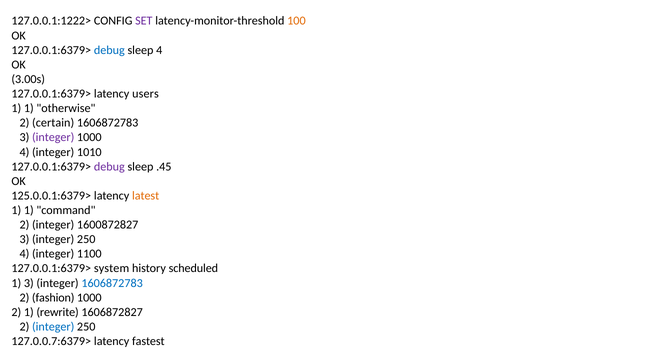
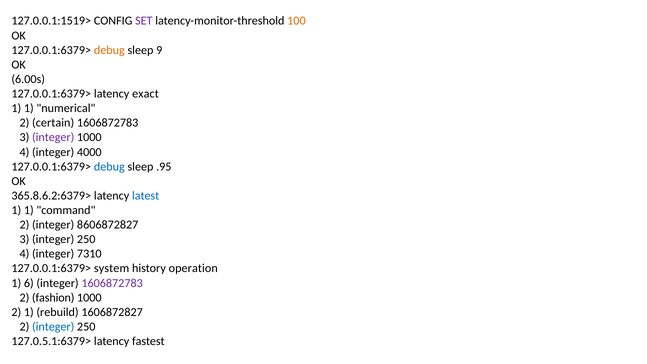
127.0.0.1:1222>: 127.0.0.1:1222> -> 127.0.0.1:1519>
debug at (109, 50) colour: blue -> orange
sleep 4: 4 -> 9
3.00s: 3.00s -> 6.00s
users: users -> exact
otherwise: otherwise -> numerical
1010: 1010 -> 4000
debug at (109, 167) colour: purple -> blue
.45: .45 -> .95
125.0.0.1:6379>: 125.0.0.1:6379> -> 365.8.6.2:6379>
latest colour: orange -> blue
1600872827: 1600872827 -> 8606872827
1100: 1100 -> 7310
scheduled: scheduled -> operation
1 3: 3 -> 6
1606872783 at (112, 283) colour: blue -> purple
rewrite: rewrite -> rebuild
127.0.0.7:6379>: 127.0.0.7:6379> -> 127.0.5.1:6379>
